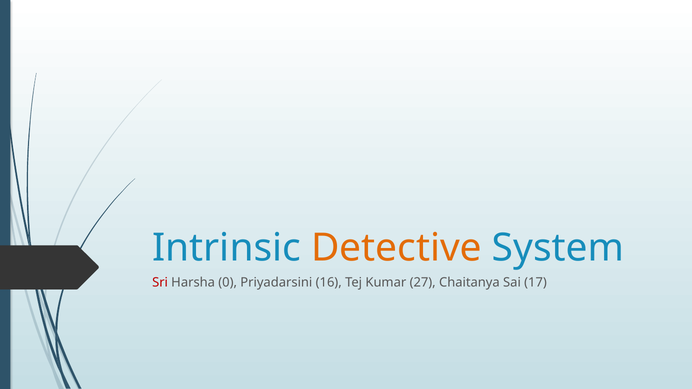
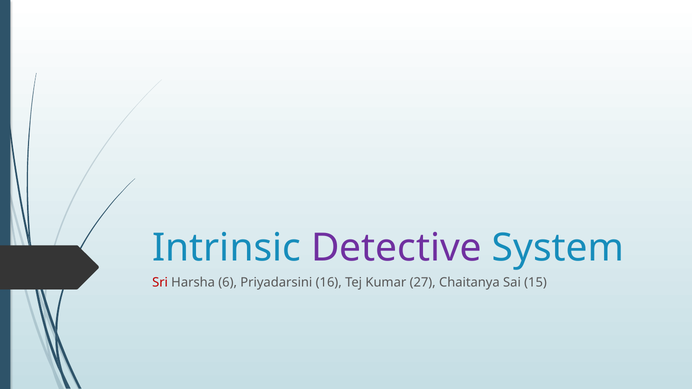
Detective colour: orange -> purple
0: 0 -> 6
17: 17 -> 15
